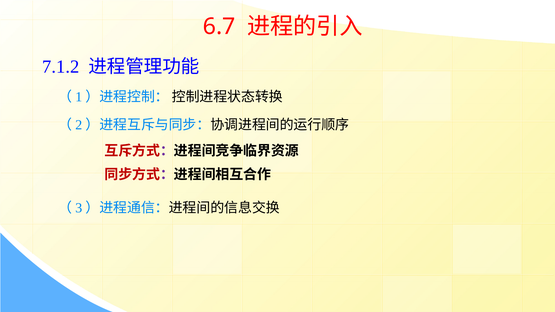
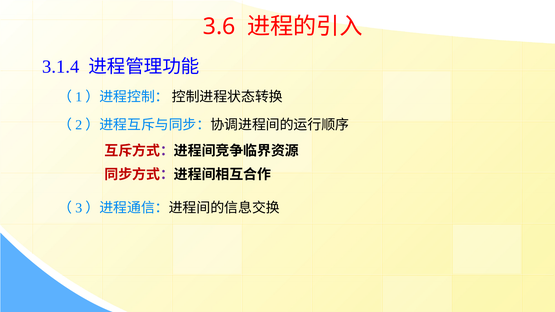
6.7: 6.7 -> 3.6
7.1.2: 7.1.2 -> 3.1.4
